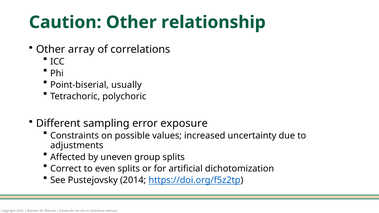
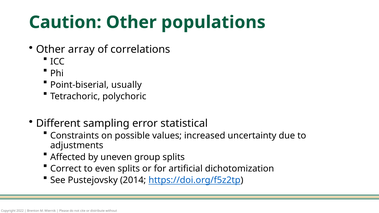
relationship: relationship -> populations
exposure: exposure -> statistical
